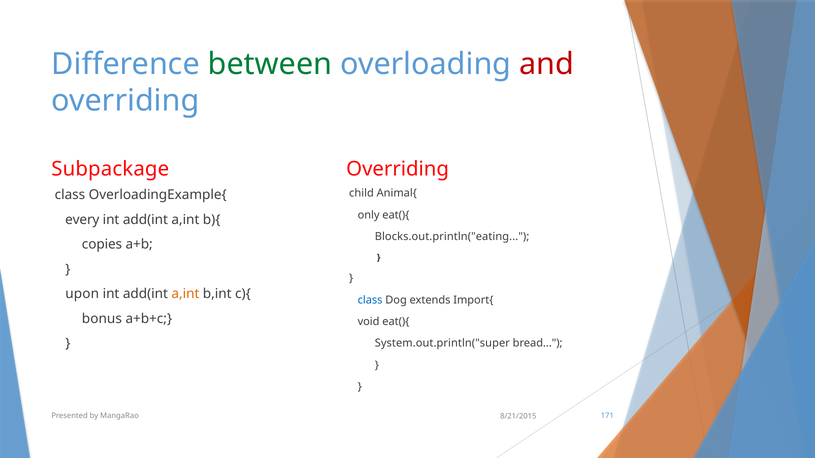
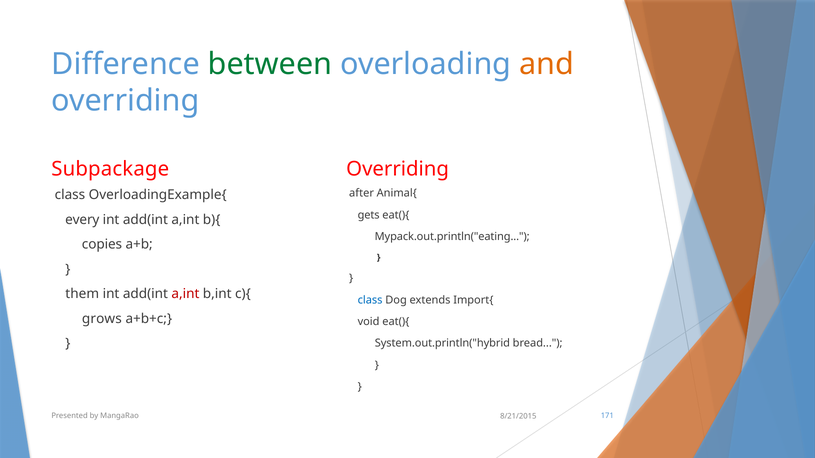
and colour: red -> orange
child: child -> after
only: only -> gets
Blocks.out.println("eating: Blocks.out.println("eating -> Mypack.out.println("eating
upon: upon -> them
a,int at (185, 294) colour: orange -> red
bonus: bonus -> grows
System.out.println("super: System.out.println("super -> System.out.println("hybrid
